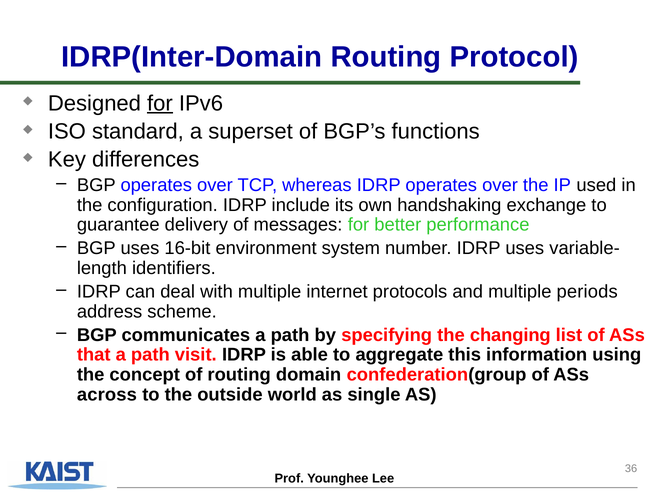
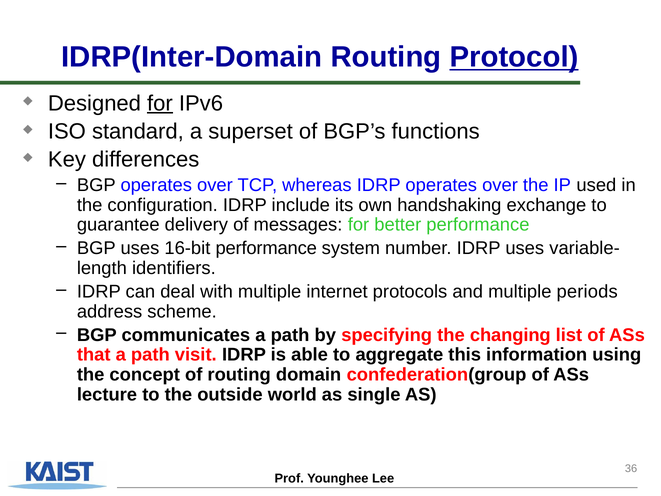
Protocol underline: none -> present
16-bit environment: environment -> performance
across: across -> lecture
